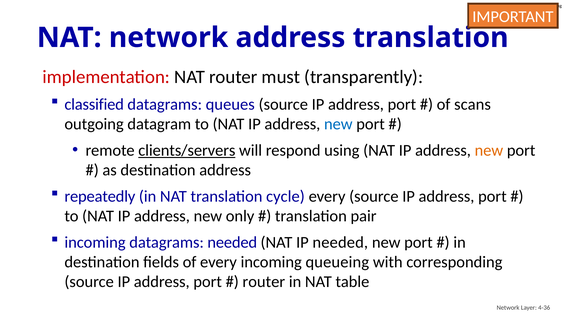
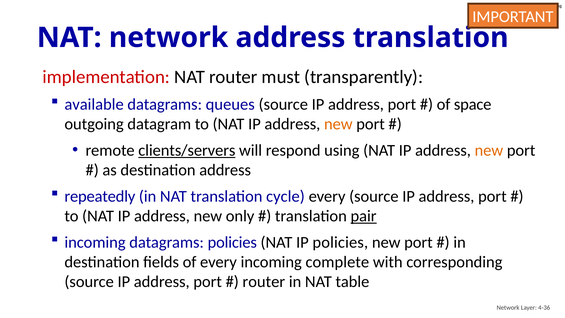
classified: classified -> available
scans: scans -> space
new at (338, 124) colour: blue -> orange
pair underline: none -> present
datagrams needed: needed -> policies
IP needed: needed -> policies
queueing: queueing -> complete
